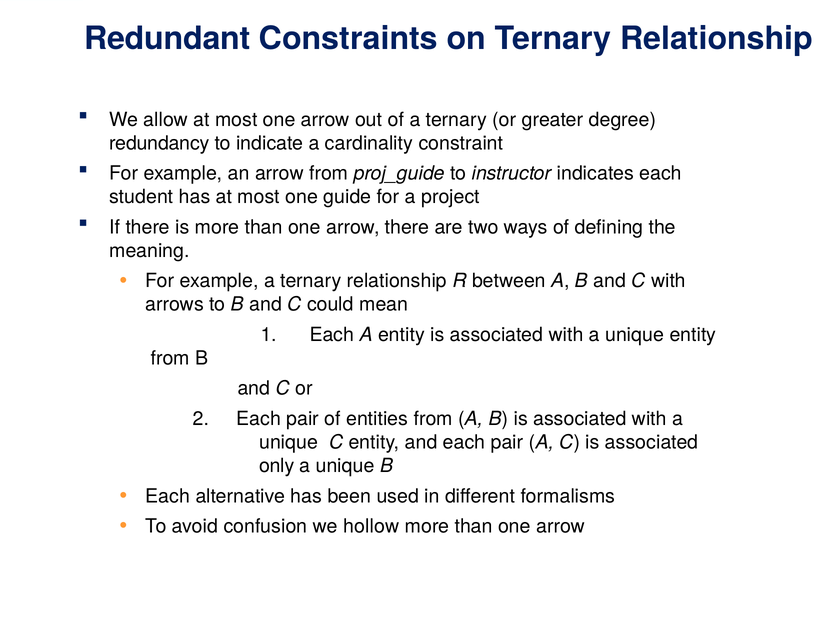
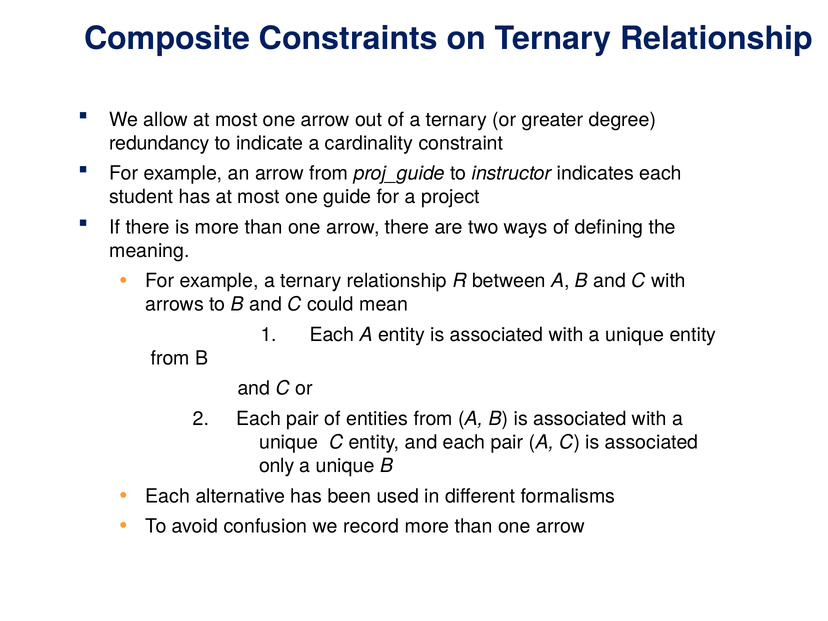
Redundant: Redundant -> Composite
hollow: hollow -> record
